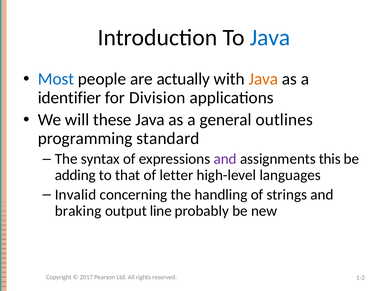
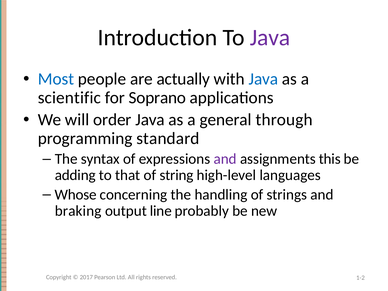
Java at (270, 38) colour: blue -> purple
Java at (263, 79) colour: orange -> blue
identifier: identifier -> scientific
Division: Division -> Soprano
these: these -> order
outlines: outlines -> through
letter: letter -> string
Invalid: Invalid -> Whose
